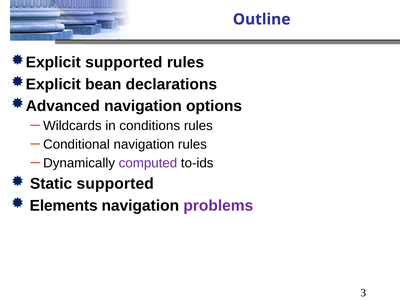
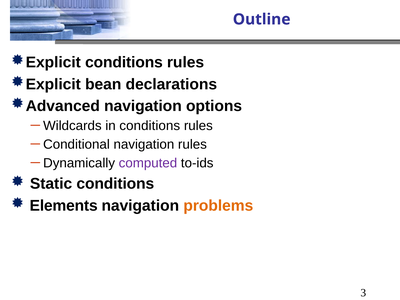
supported at (124, 62): supported -> conditions
Static supported: supported -> conditions
problems colour: purple -> orange
